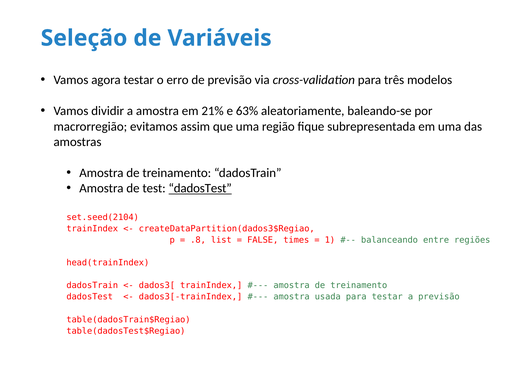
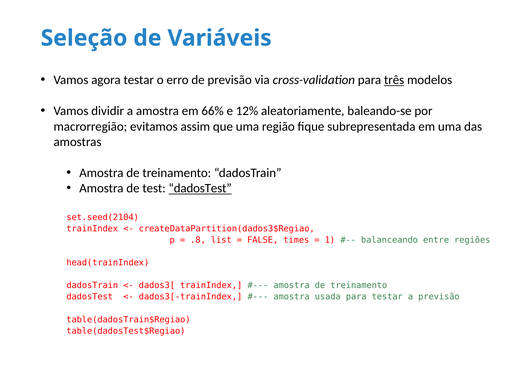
três underline: none -> present
21%: 21% -> 66%
63%: 63% -> 12%
